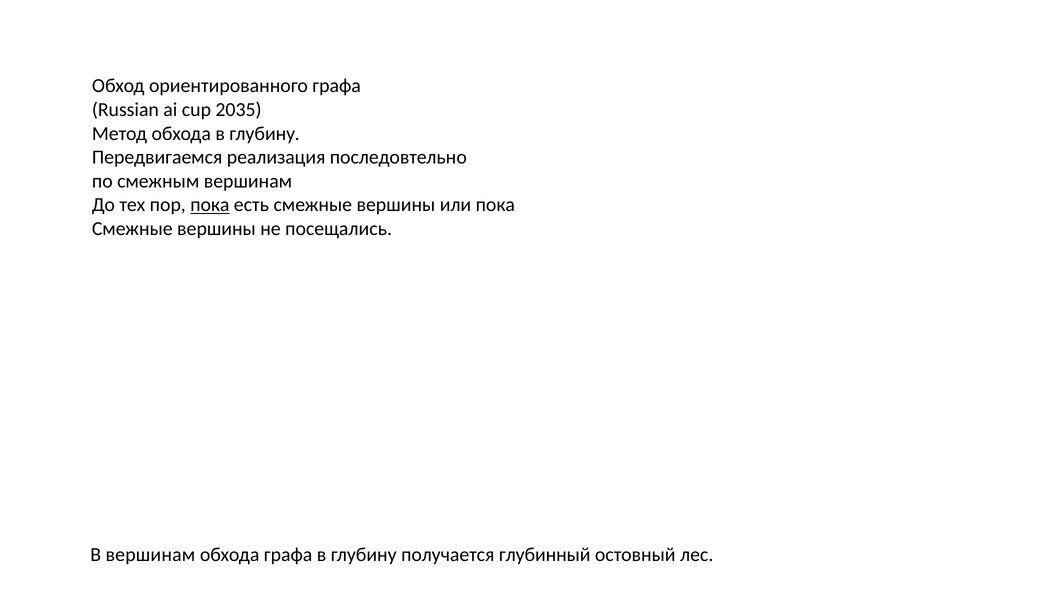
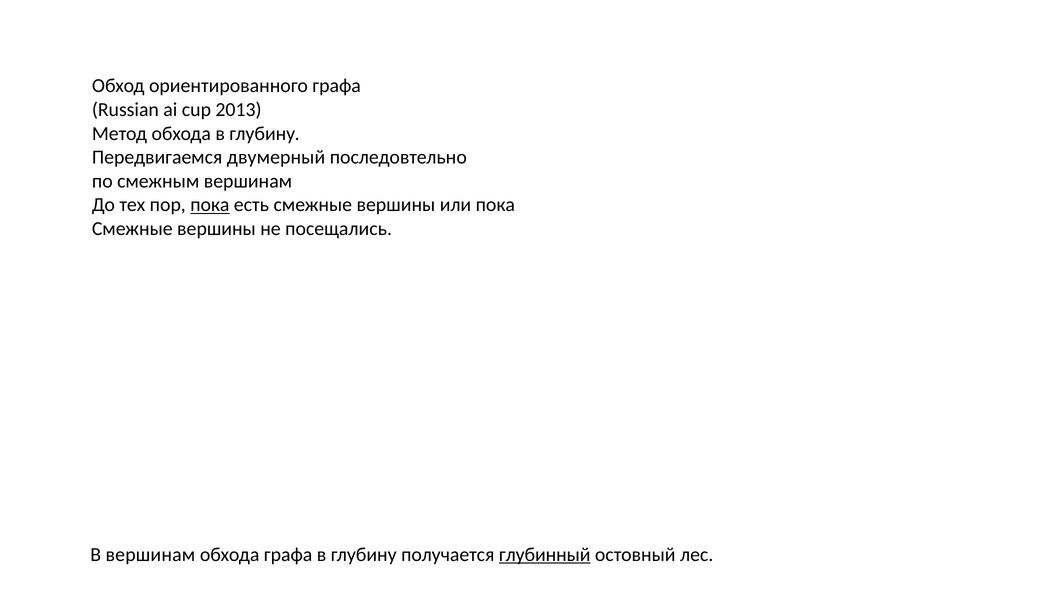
2035: 2035 -> 2013
реализация: реализация -> двумерный
глубинный underline: none -> present
